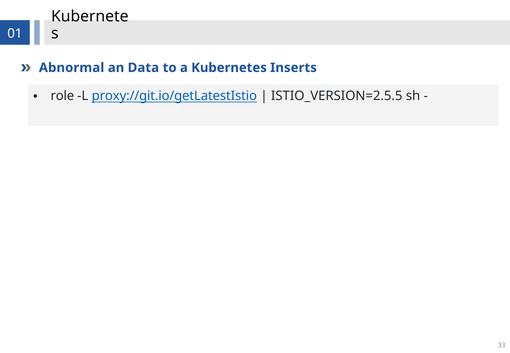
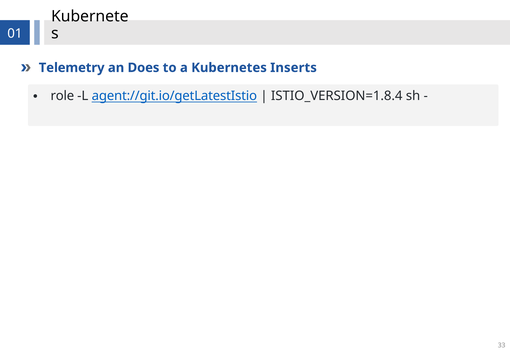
Abnormal: Abnormal -> Telemetry
Data: Data -> Does
proxy://git.io/getLatestIstio: proxy://git.io/getLatestIstio -> agent://git.io/getLatestIstio
ISTIO_VERSION=2.5.5: ISTIO_VERSION=2.5.5 -> ISTIO_VERSION=1.8.4
